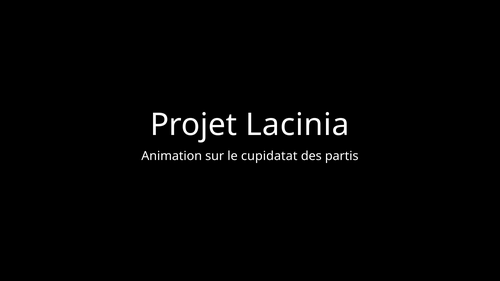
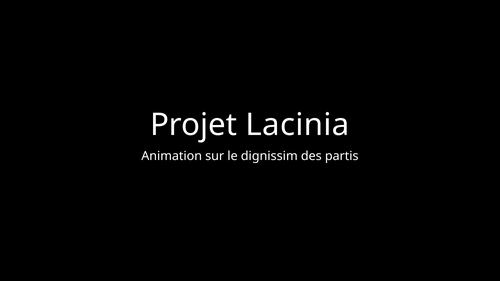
cupidatat: cupidatat -> dignissim
